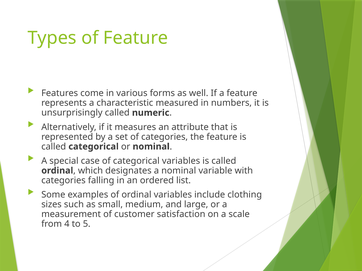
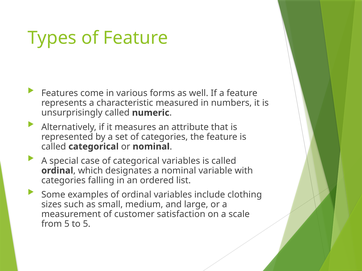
from 4: 4 -> 5
